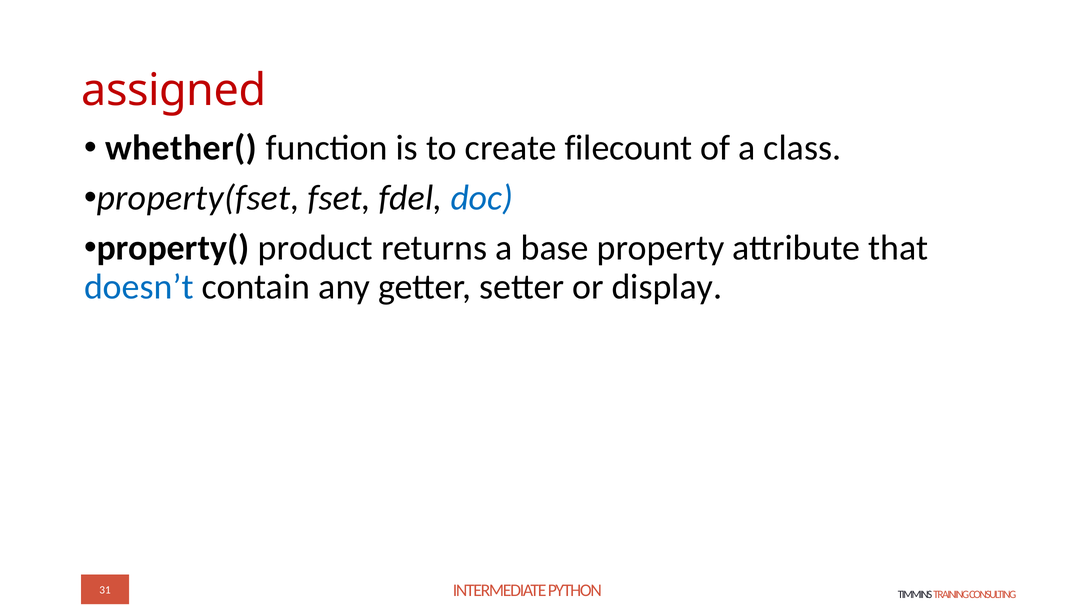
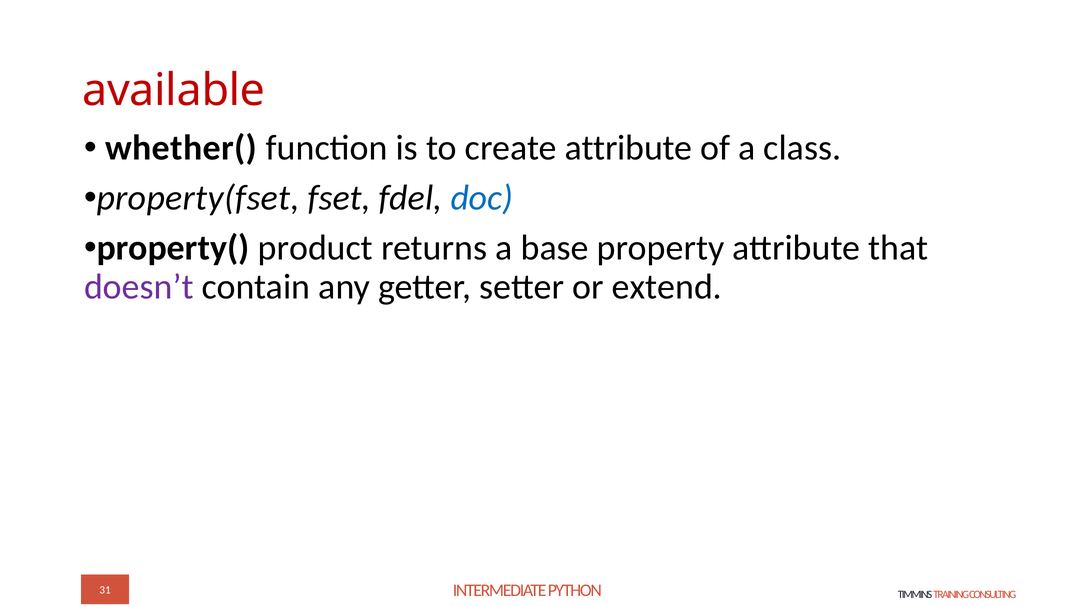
assigned: assigned -> available
create filecount: filecount -> attribute
doesn’t colour: blue -> purple
display: display -> extend
